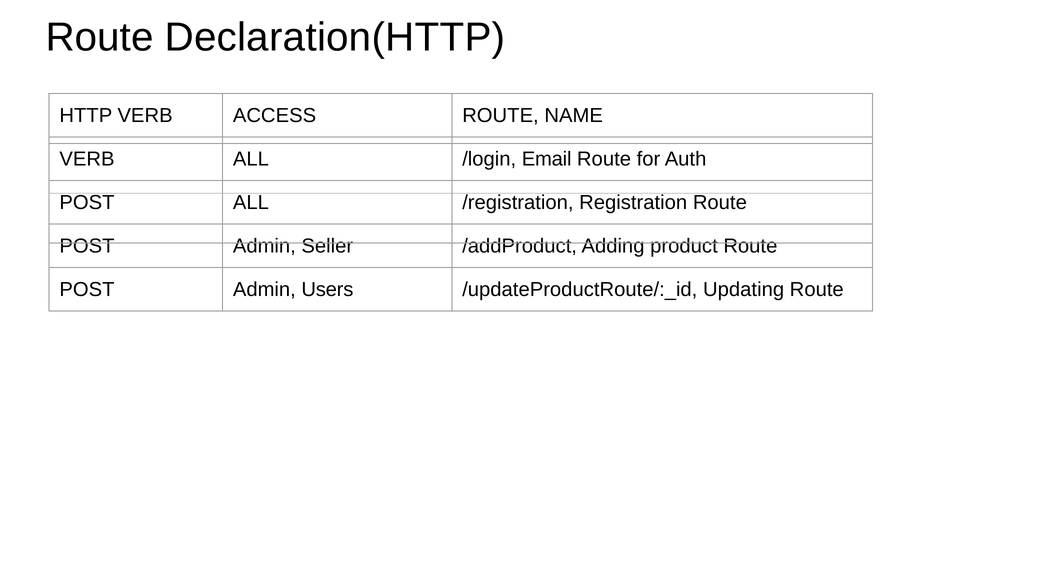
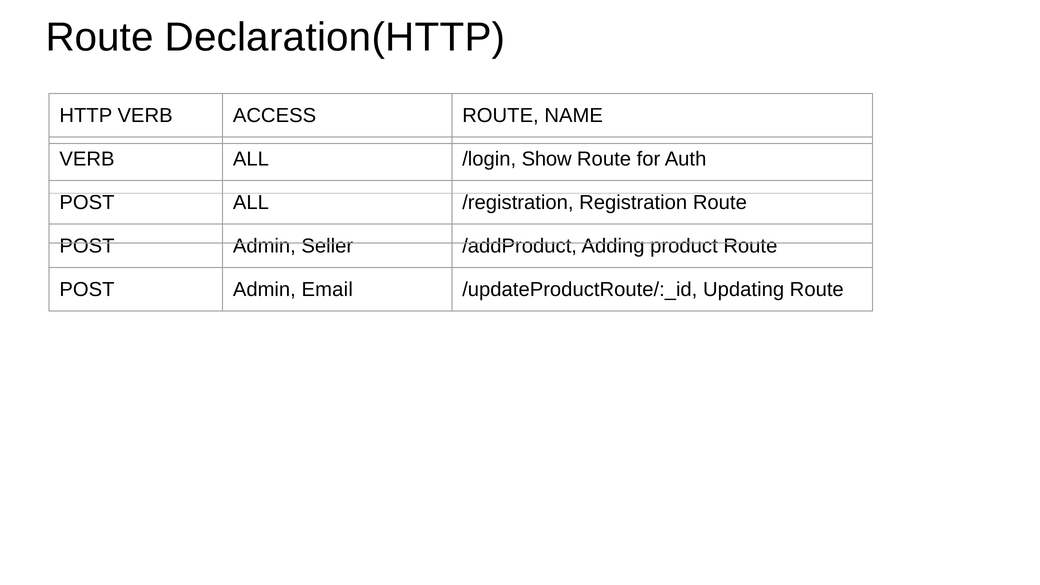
Email: Email -> Show
Users: Users -> Email
